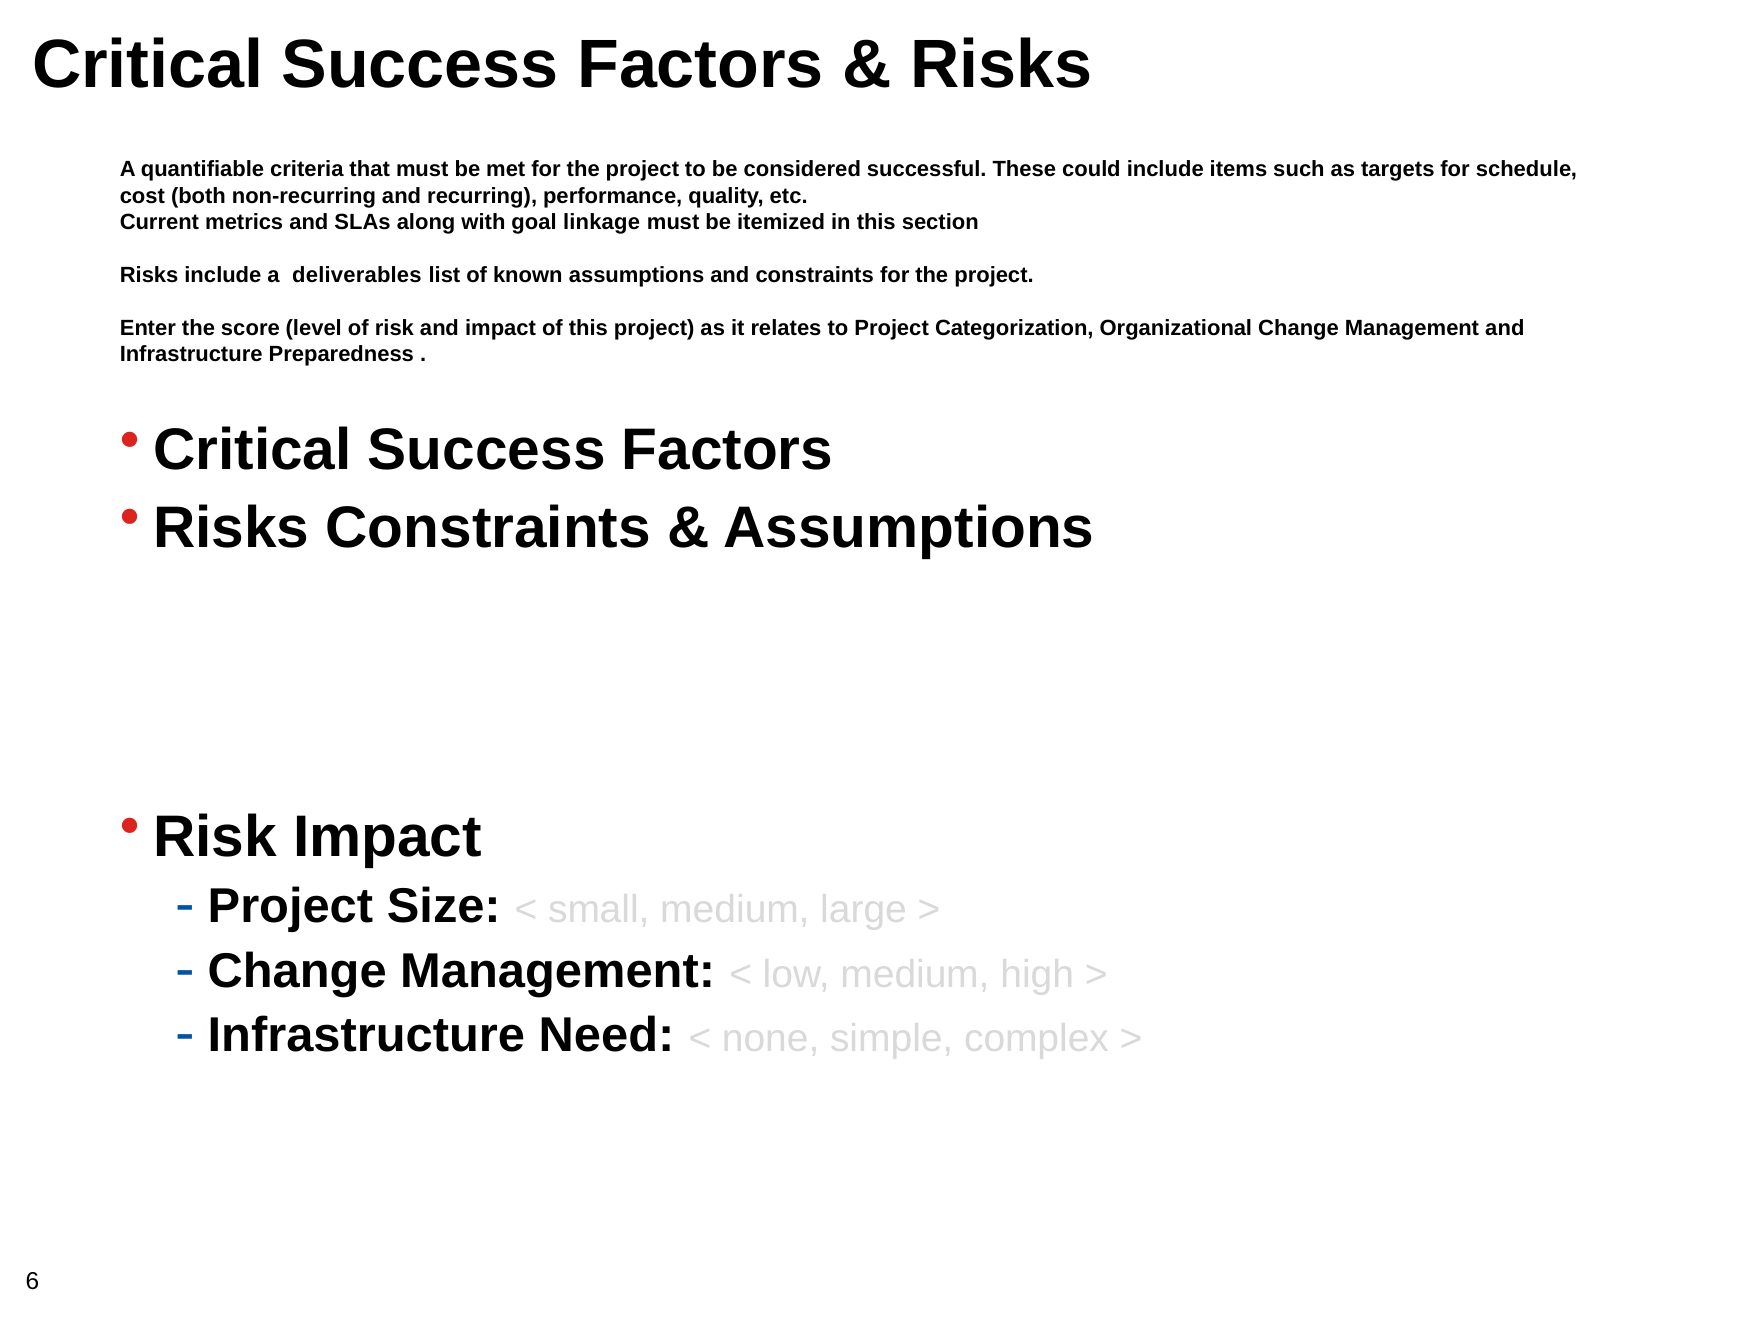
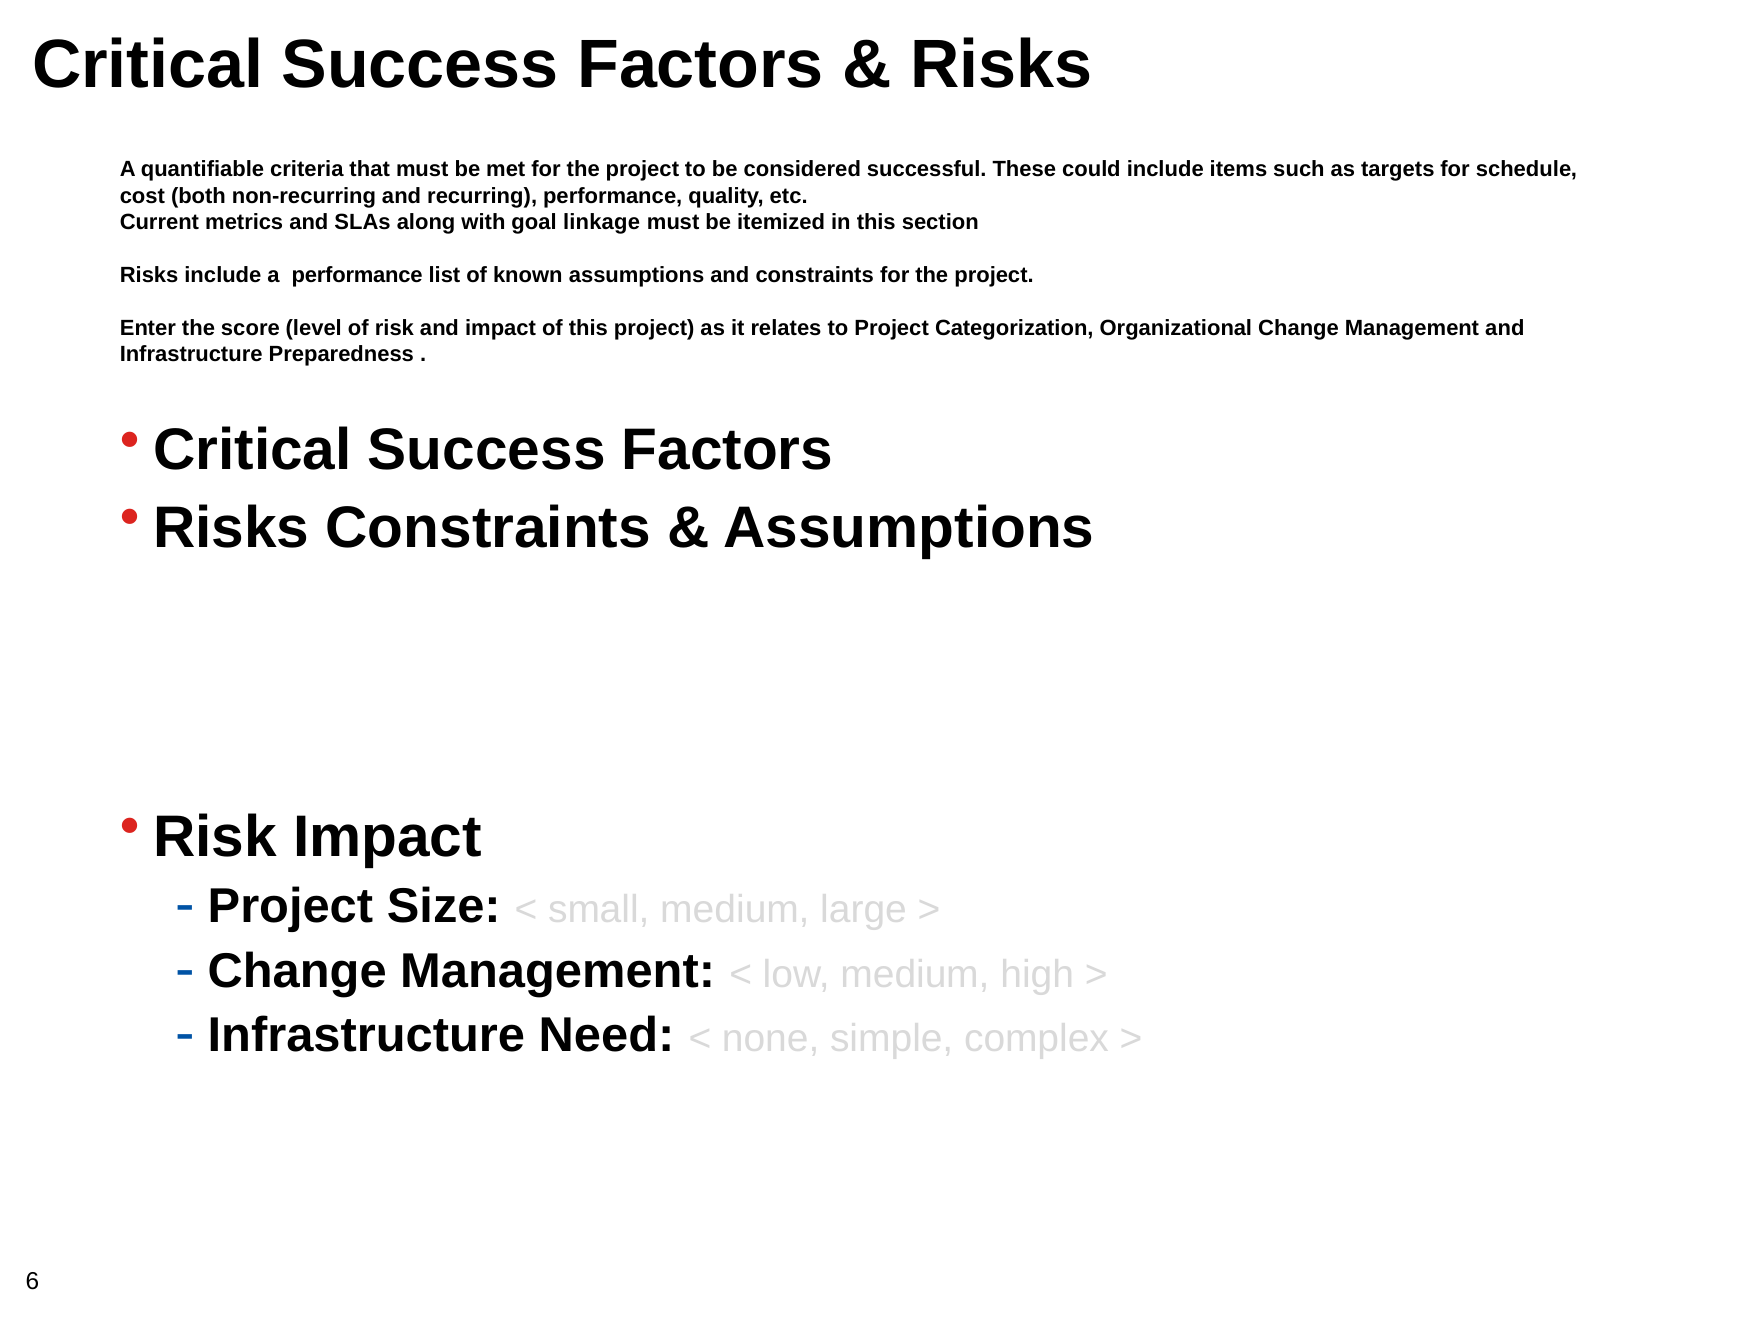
a deliverables: deliverables -> performance
